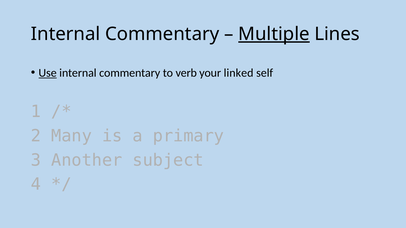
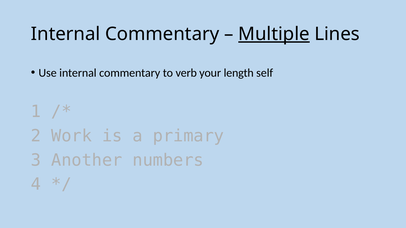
Use underline: present -> none
linked: linked -> length
Many: Many -> Work
subject: subject -> numbers
